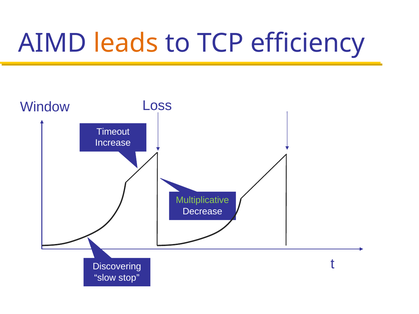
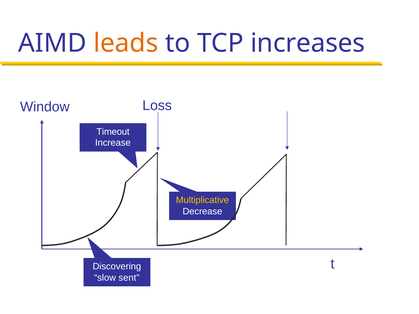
efficiency: efficiency -> increases
Multiplicative colour: light green -> yellow
stop: stop -> sent
